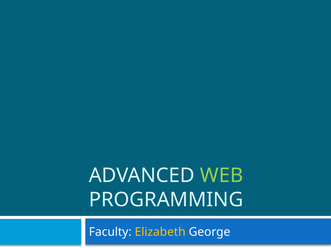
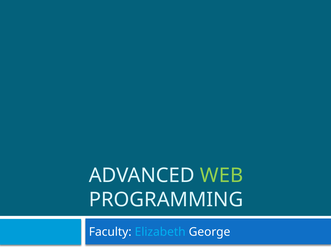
Elizabeth colour: yellow -> light blue
